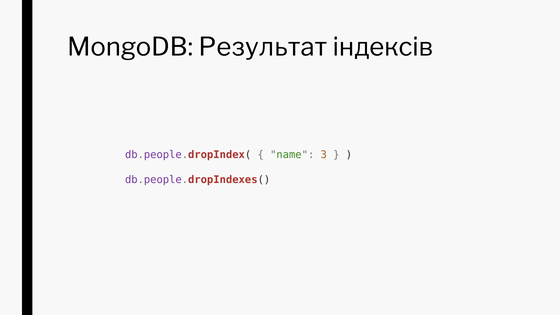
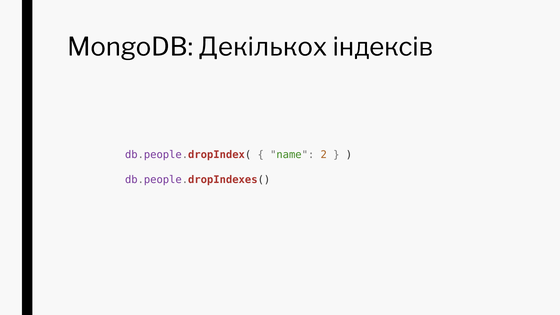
Результат: Результат -> Декількох
3: 3 -> 2
